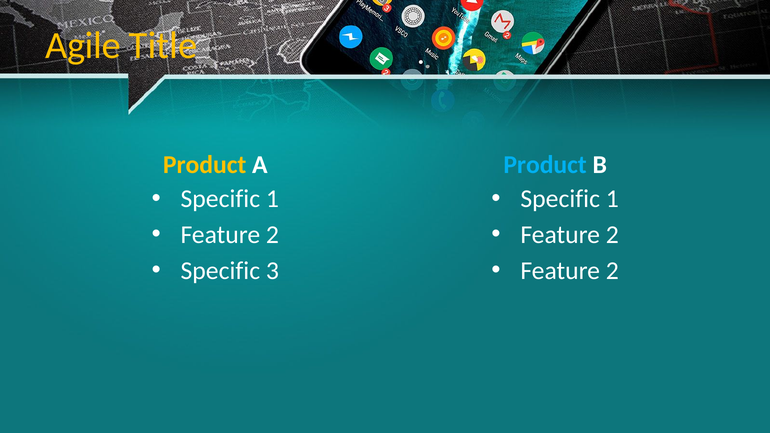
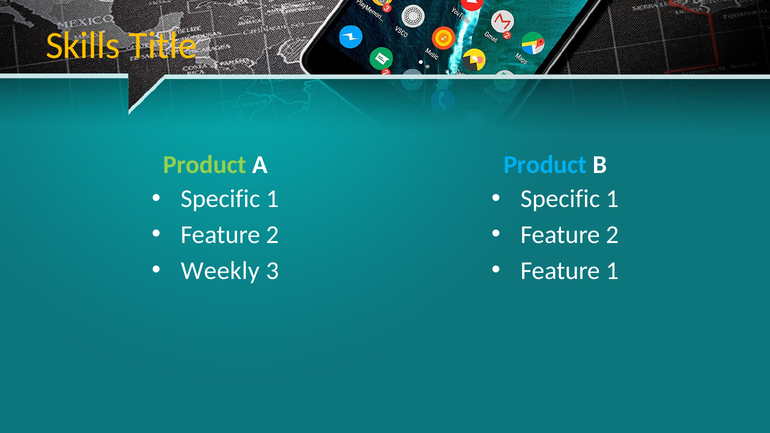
Agile: Agile -> Skills
Product at (205, 165) colour: yellow -> light green
Specific at (220, 271): Specific -> Weekly
2 at (612, 271): 2 -> 1
